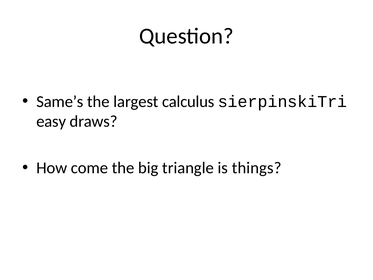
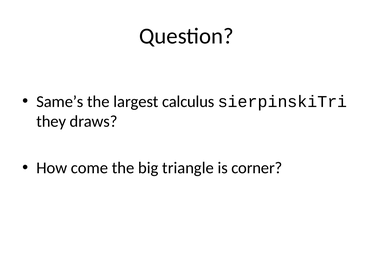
easy: easy -> they
things: things -> corner
